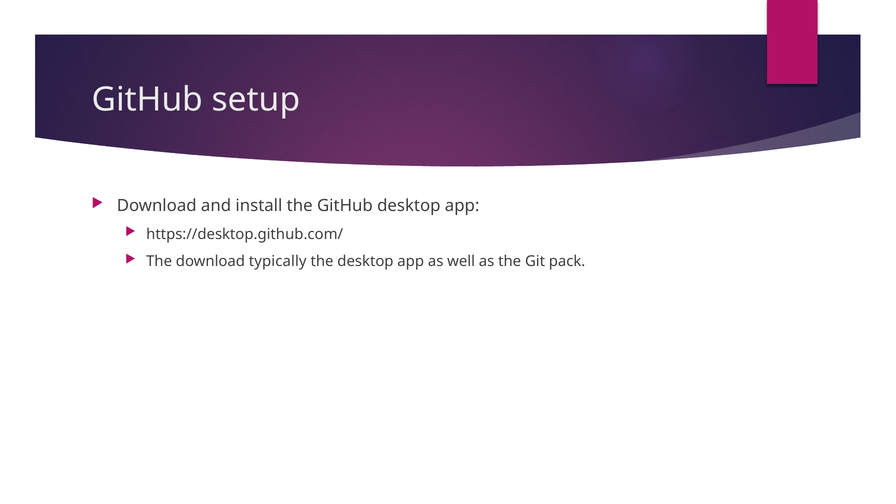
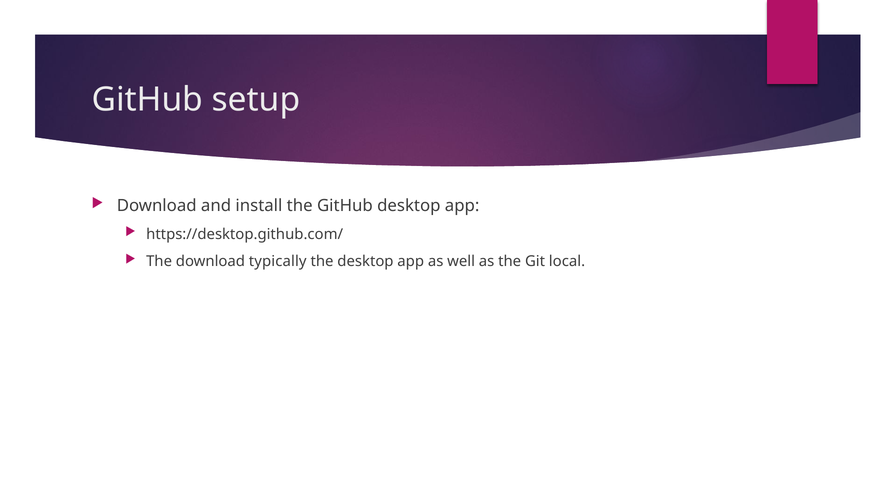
pack: pack -> local
